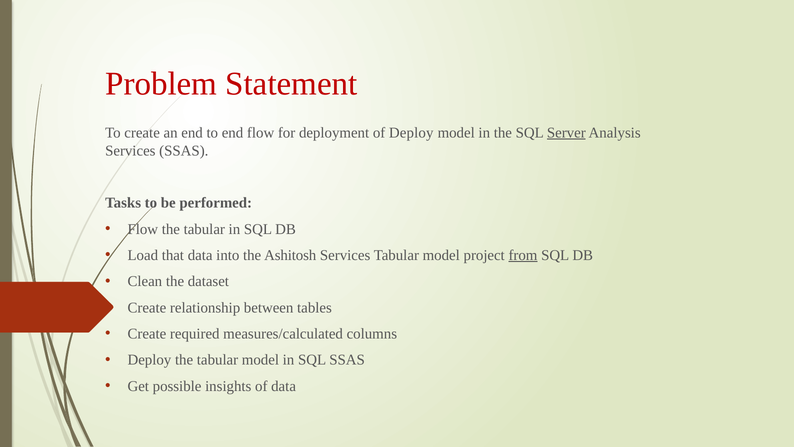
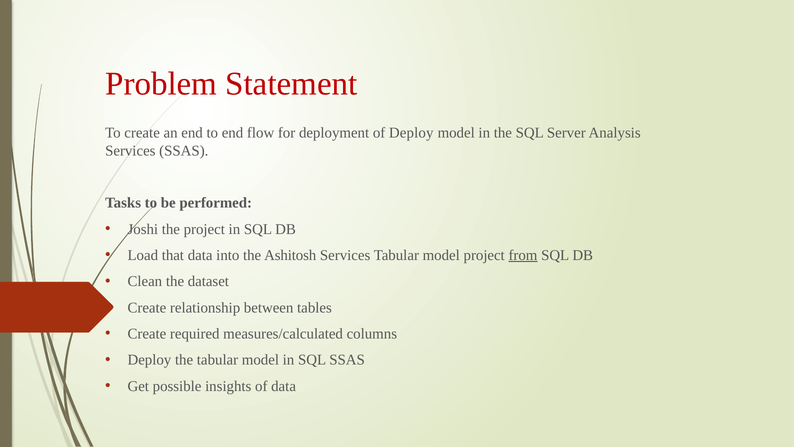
Server underline: present -> none
Flow at (143, 229): Flow -> Joshi
tabular at (204, 229): tabular -> project
